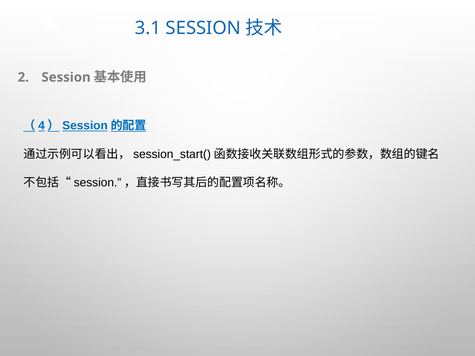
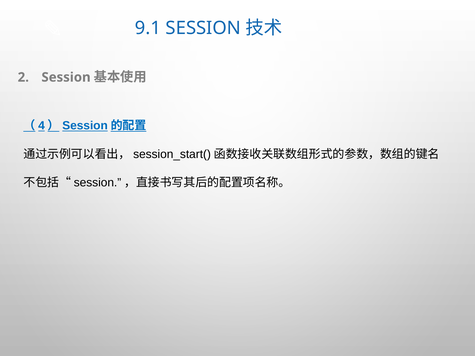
3.1: 3.1 -> 9.1
